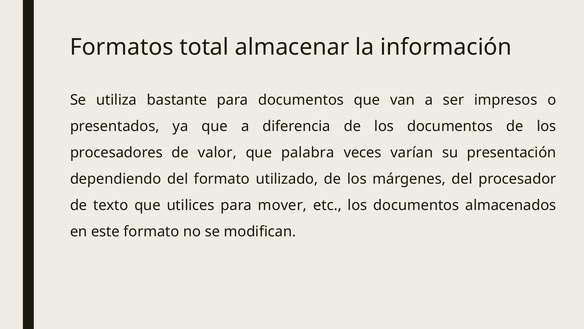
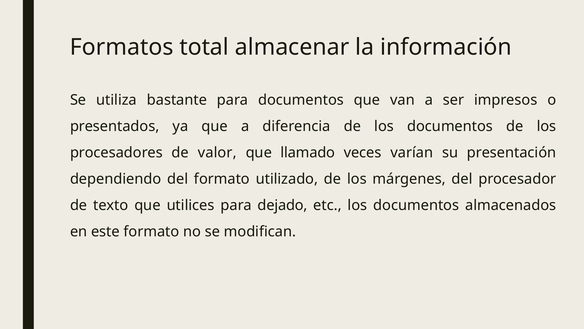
palabra: palabra -> llamado
mover: mover -> dejado
